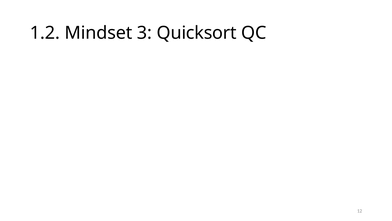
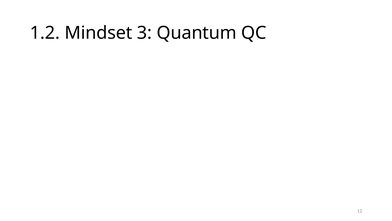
Quicksort: Quicksort -> Quantum
